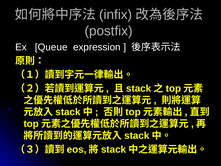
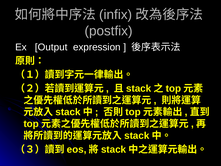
Queue: Queue -> Output
